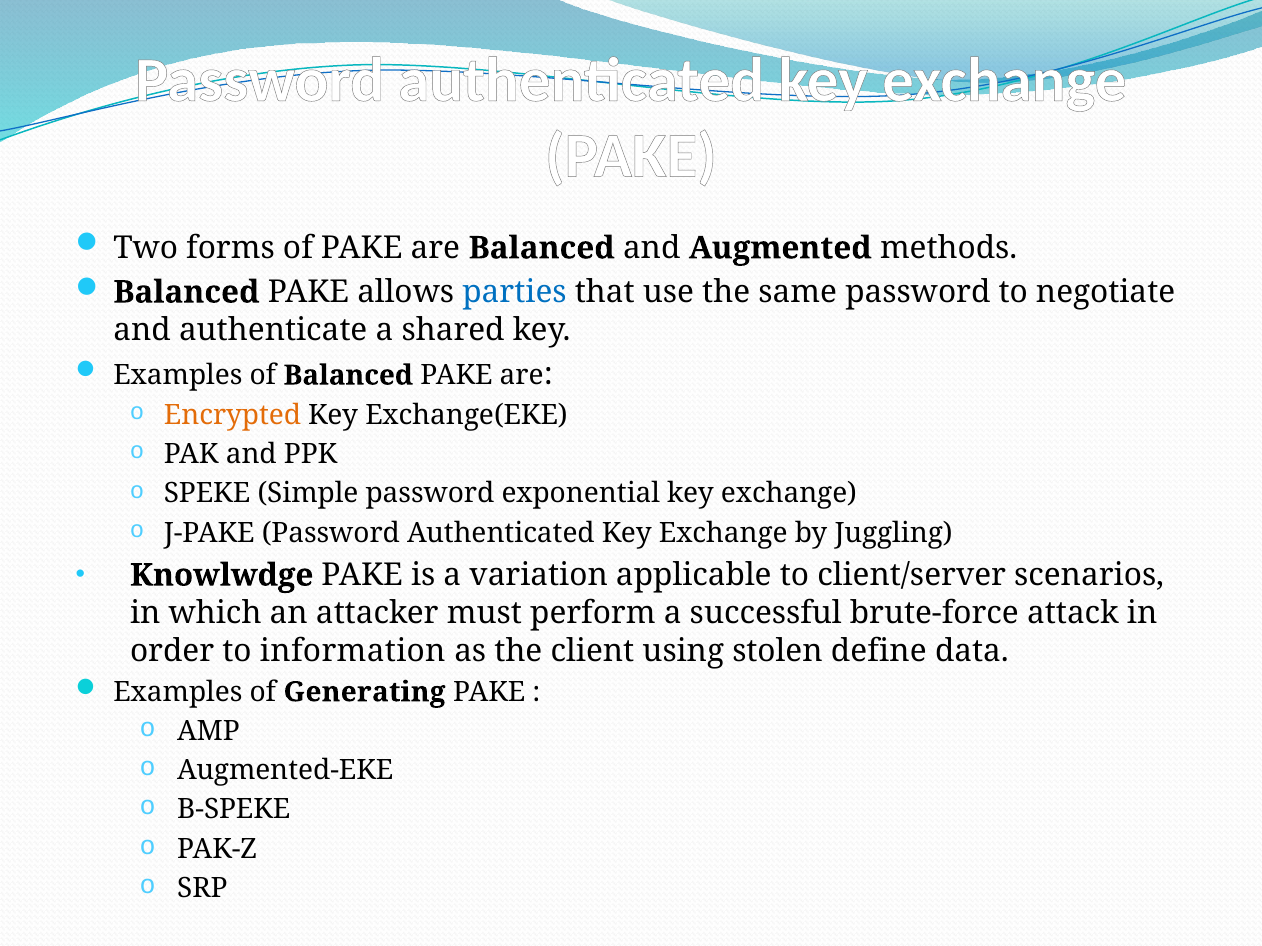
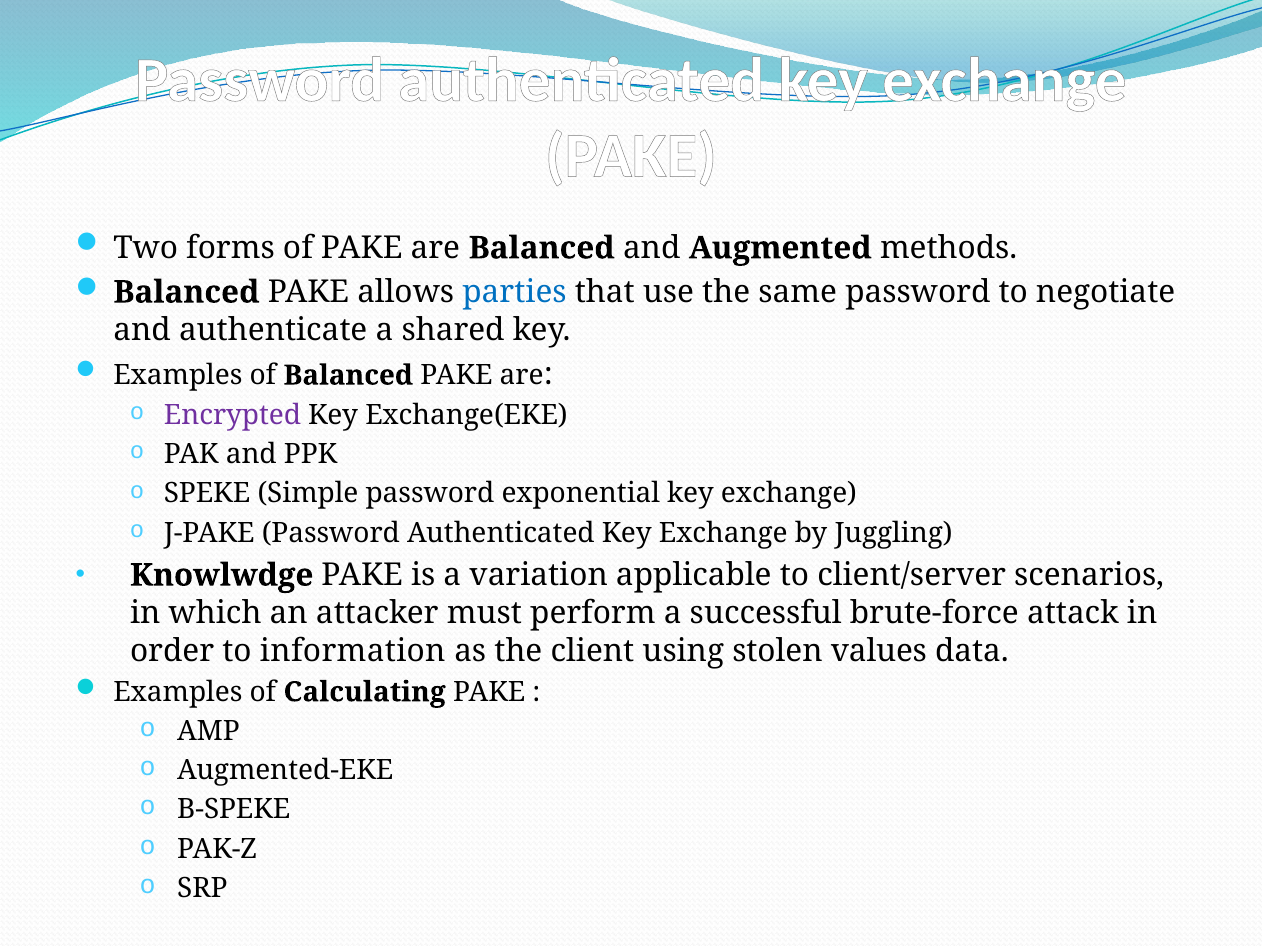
Encrypted colour: orange -> purple
define: define -> values
Generating: Generating -> Calculating
